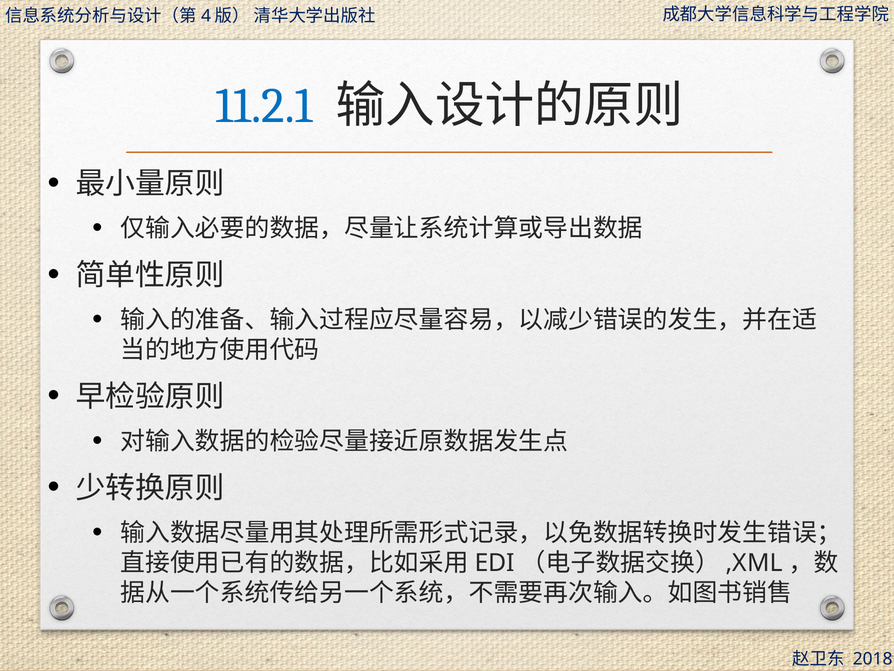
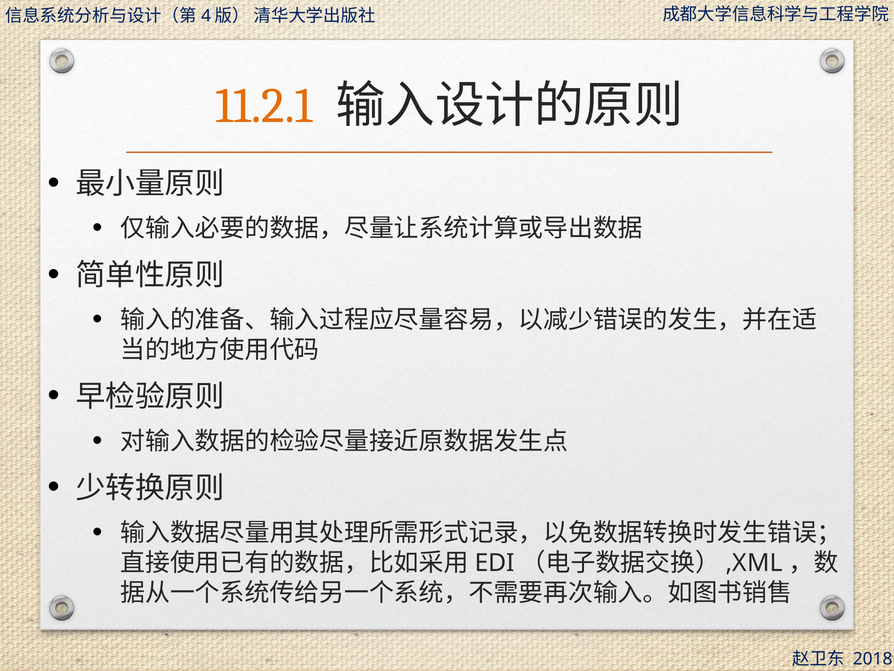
11.2.1 colour: blue -> orange
